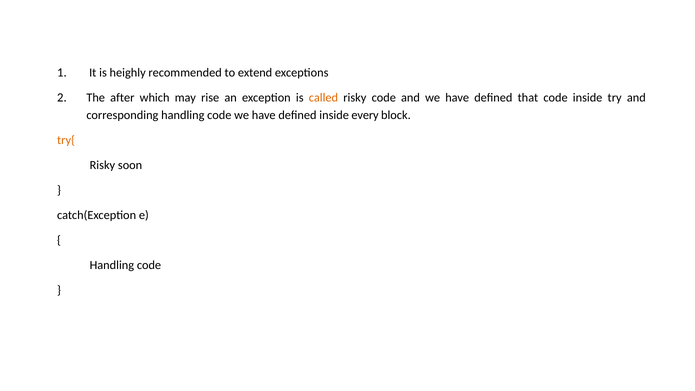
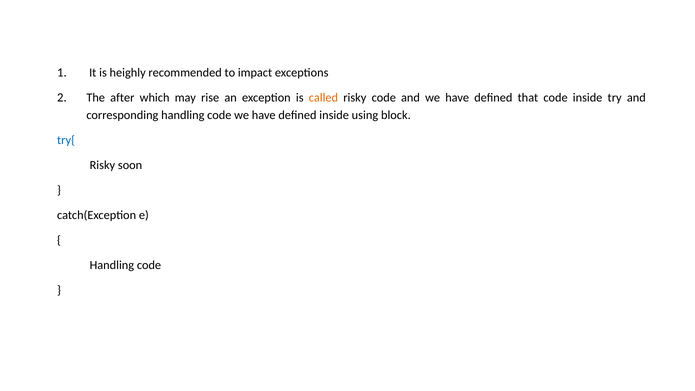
extend: extend -> impact
every: every -> using
try{ colour: orange -> blue
